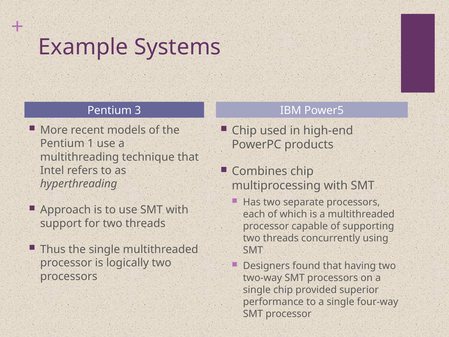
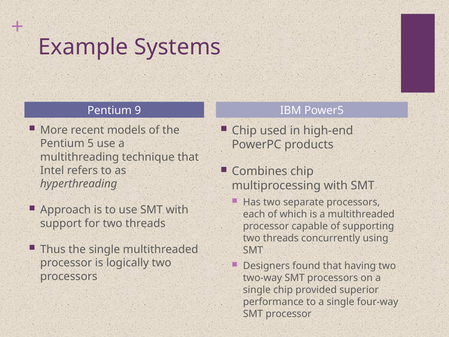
3: 3 -> 9
1: 1 -> 5
